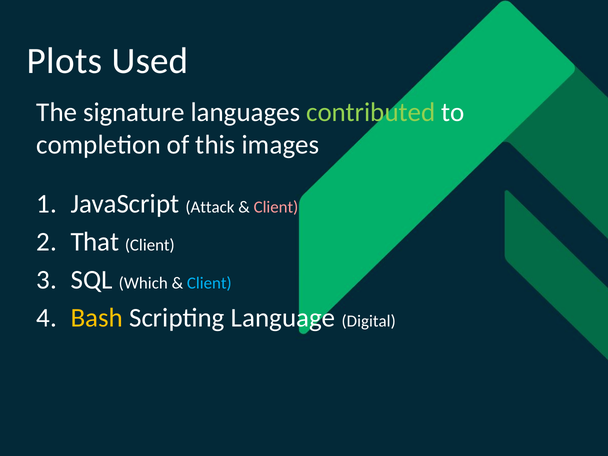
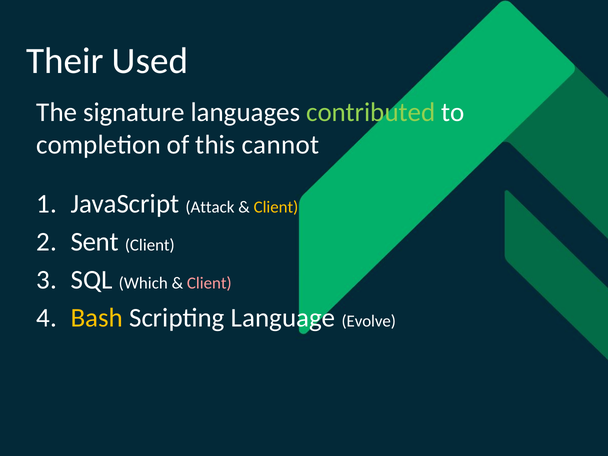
Plots: Plots -> Their
images: images -> cannot
Client at (276, 207) colour: pink -> yellow
That: That -> Sent
Client at (209, 283) colour: light blue -> pink
Digital: Digital -> Evolve
